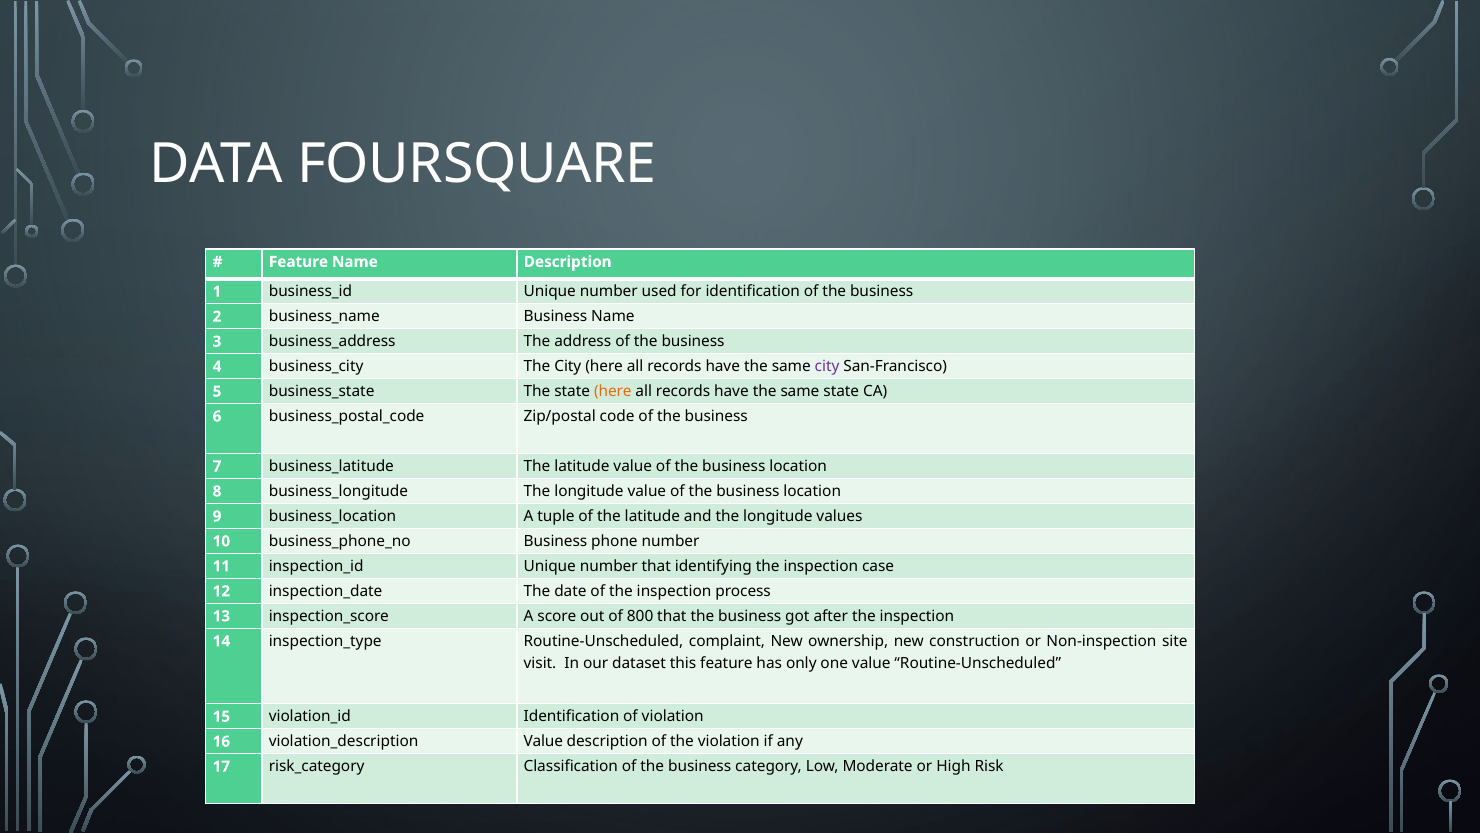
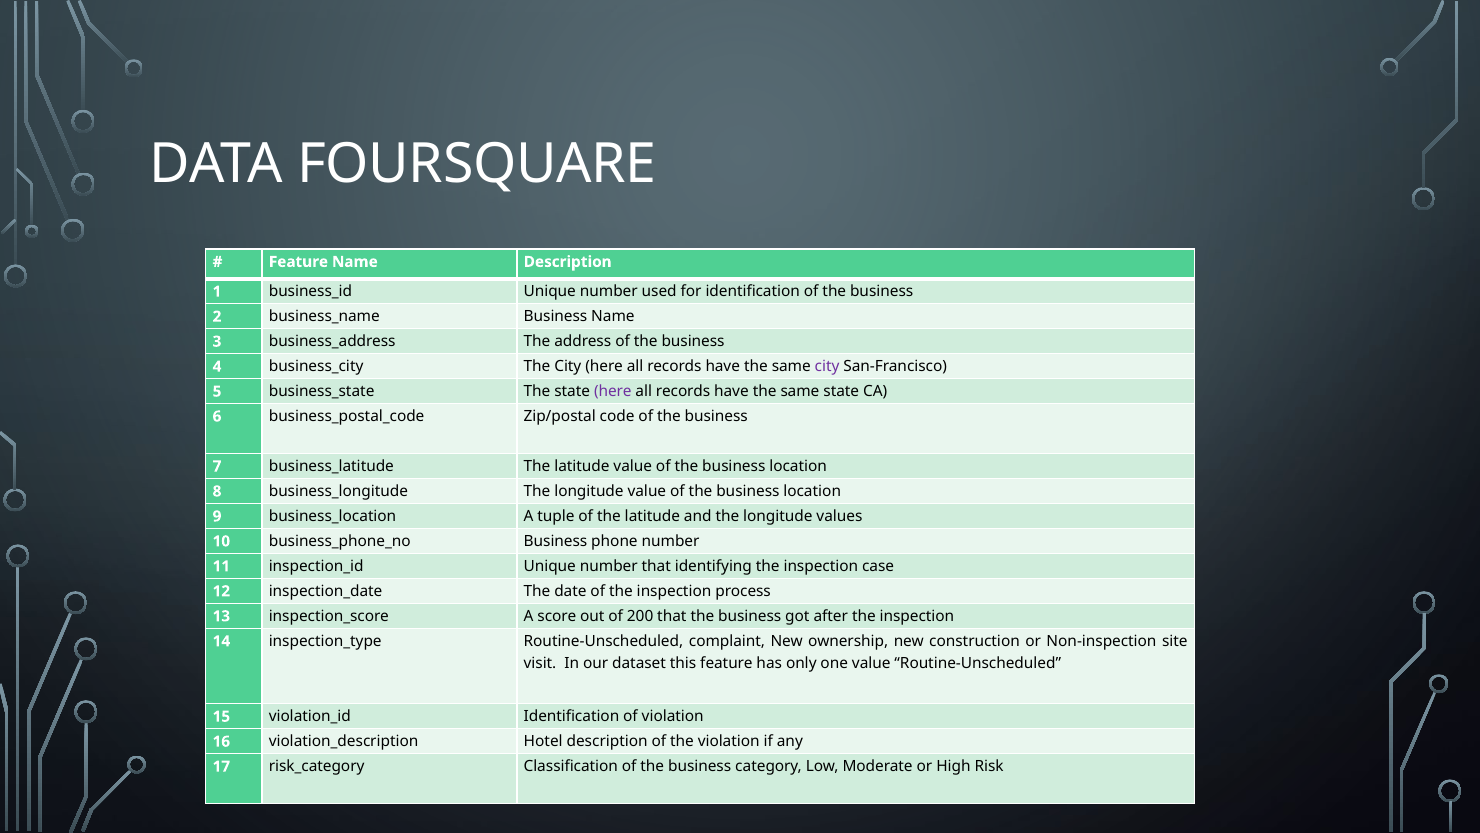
here at (613, 391) colour: orange -> purple
800: 800 -> 200
Value at (543, 741): Value -> Hotel
